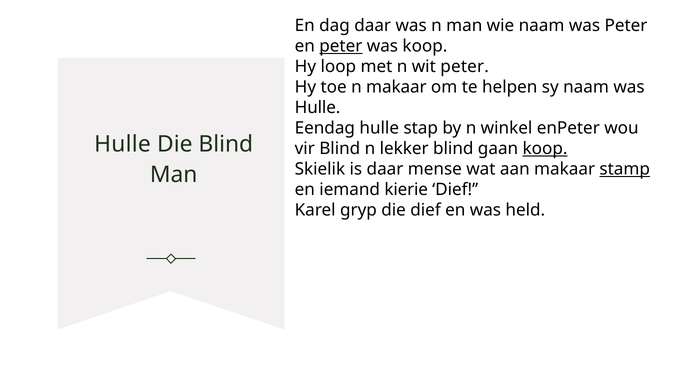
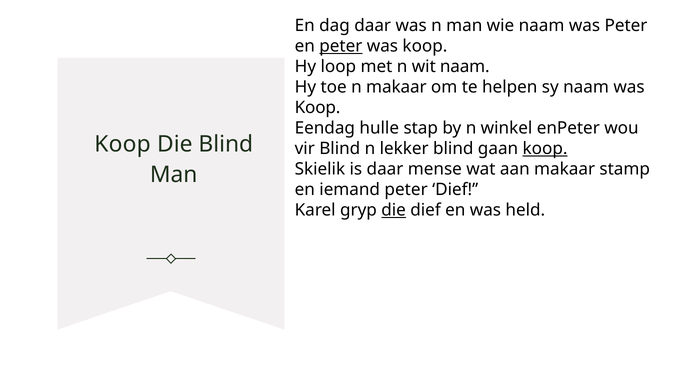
wit peter: peter -> naam
Hulle at (318, 108): Hulle -> Koop
Hulle at (123, 144): Hulle -> Koop
stamp underline: present -> none
iemand kierie: kierie -> peter
die at (394, 210) underline: none -> present
